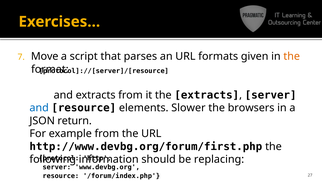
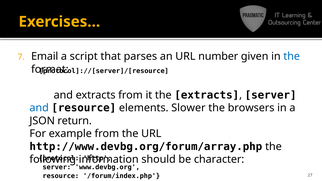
Move: Move -> Email
formats: formats -> number
the at (292, 56) colour: orange -> blue
http://www.devbg.org/forum/first.php: http://www.devbg.org/forum/first.php -> http://www.devbg.org/forum/array.php
replacing: replacing -> character
